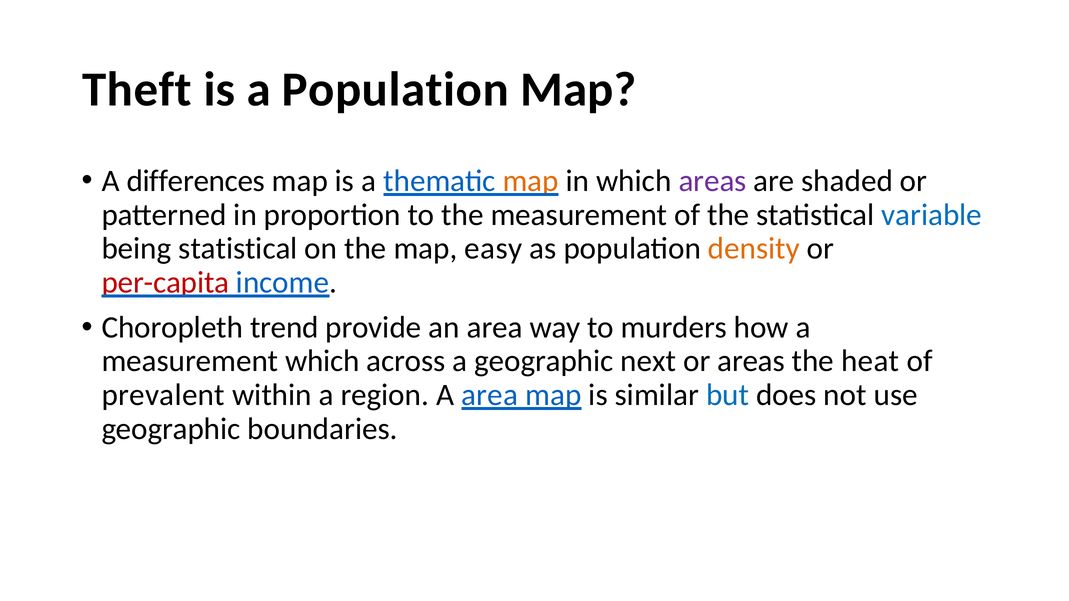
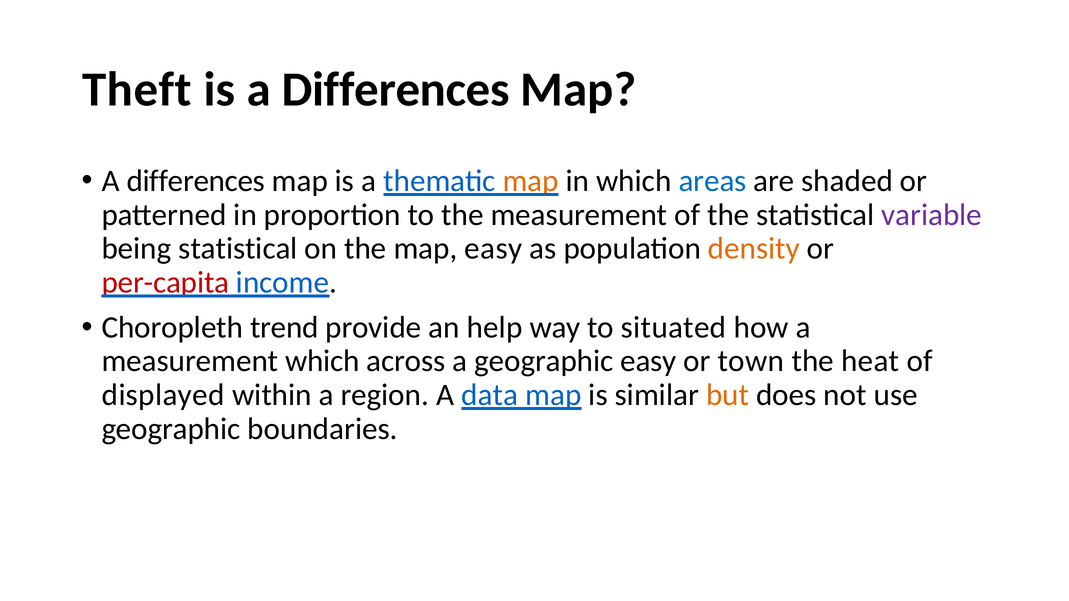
is a Population: Population -> Differences
areas at (713, 181) colour: purple -> blue
variable colour: blue -> purple
an area: area -> help
murders: murders -> situated
geographic next: next -> easy
or areas: areas -> town
prevalent: prevalent -> displayed
A area: area -> data
but colour: blue -> orange
